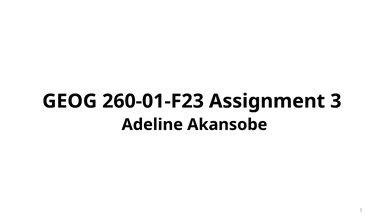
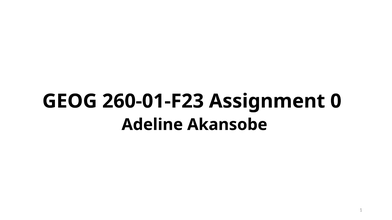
3: 3 -> 0
